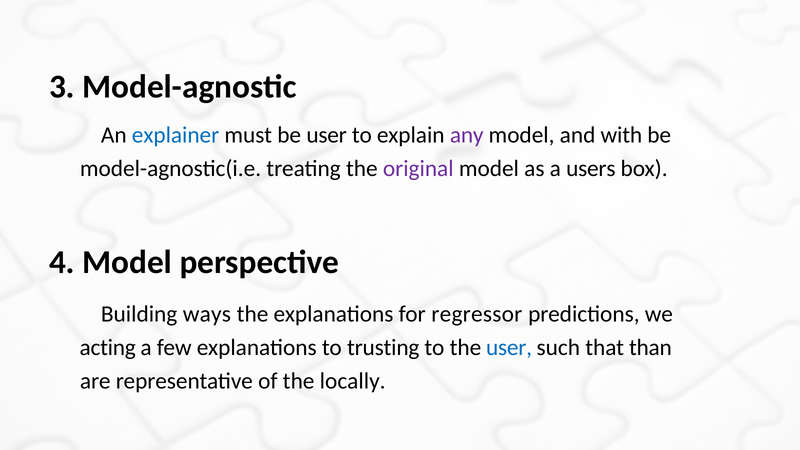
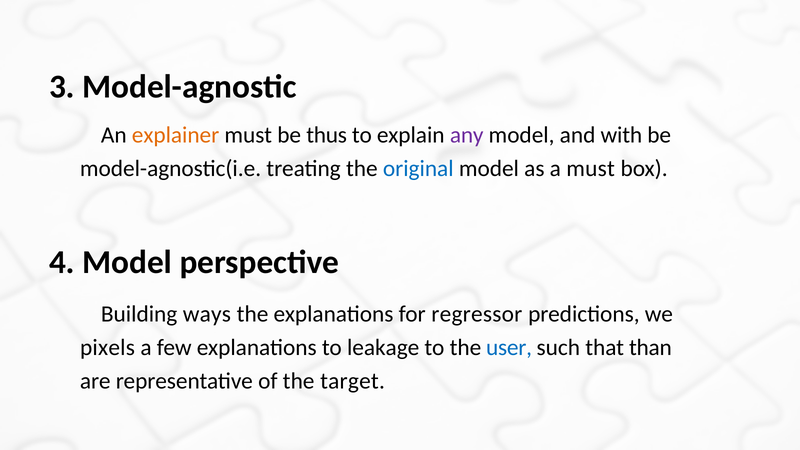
explainer colour: blue -> orange
be user: user -> thus
original colour: purple -> blue
a users: users -> must
acting: acting -> pixels
trusting: trusting -> leakage
locally: locally -> target
